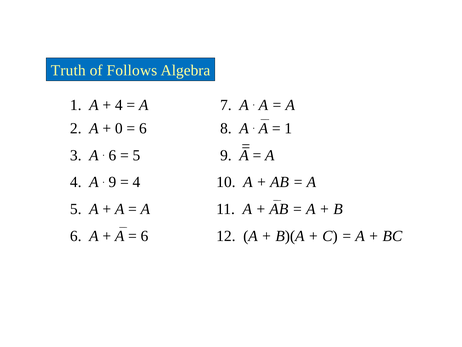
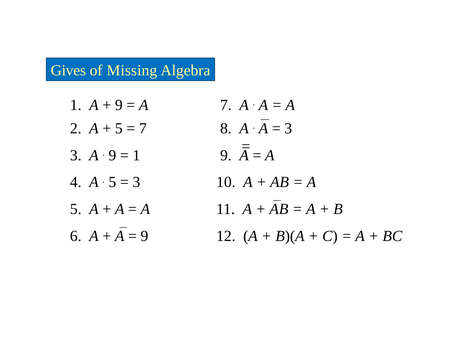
Truth: Truth -> Gives
Follows: Follows -> Missing
4 at (119, 105): 4 -> 9
0 at (119, 128): 0 -> 5
6 at (143, 128): 6 -> 7
1 at (288, 128): 1 -> 3
6 at (112, 155): 6 -> 9
5 at (136, 155): 5 -> 1
9 at (112, 182): 9 -> 5
4 at (136, 182): 4 -> 3
6 at (144, 236): 6 -> 9
